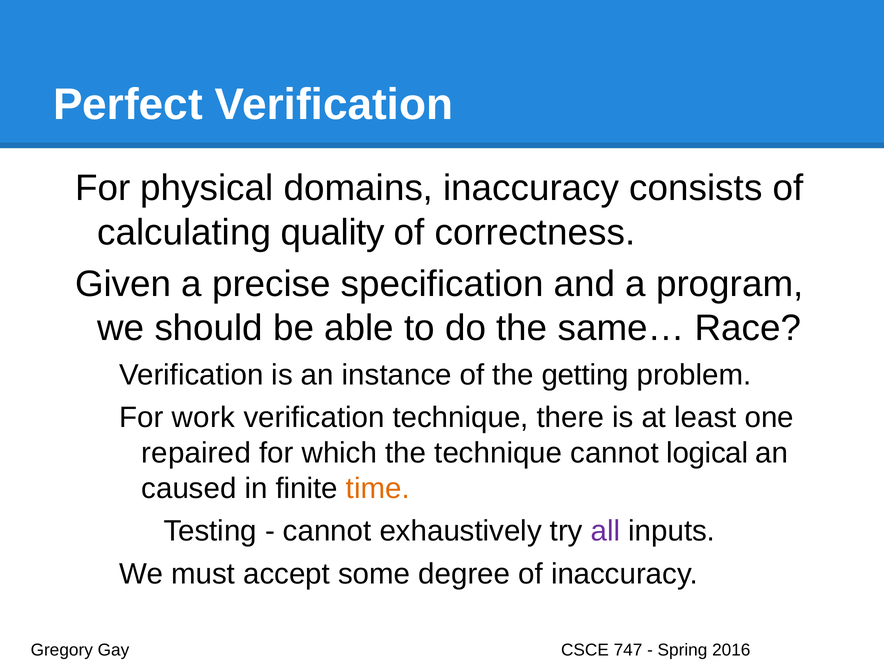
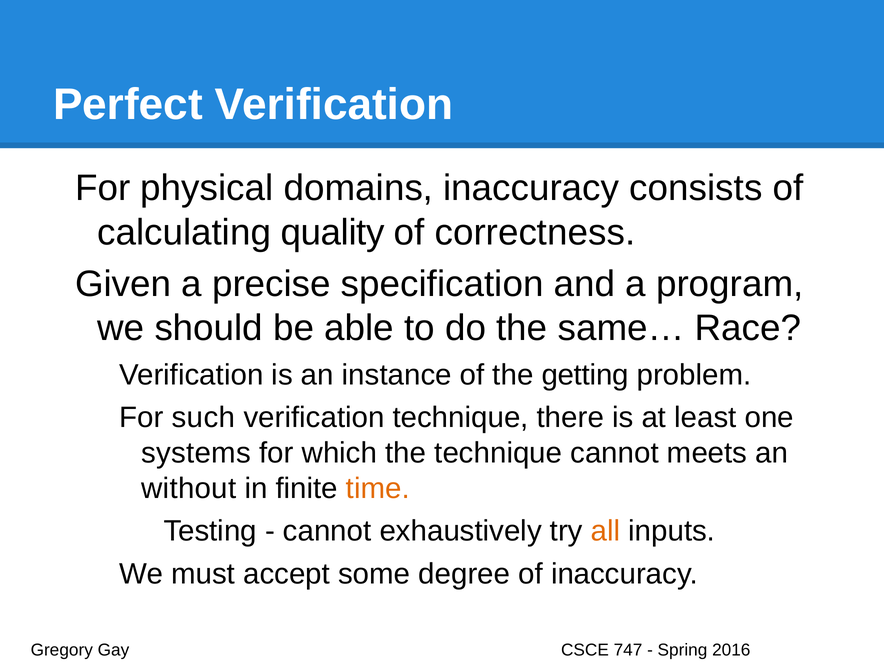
work: work -> such
repaired: repaired -> systems
logical: logical -> meets
caused: caused -> without
all colour: purple -> orange
